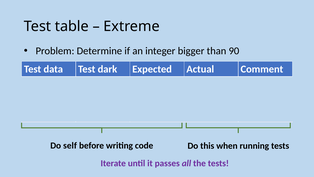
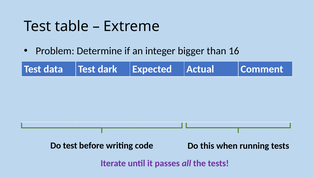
90: 90 -> 16
Do self: self -> test
